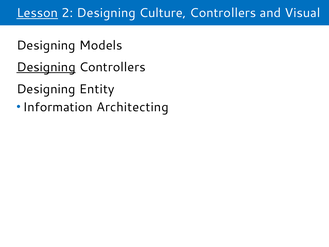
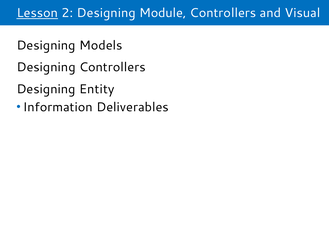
Culture: Culture -> Module
Designing at (46, 67) underline: present -> none
Architecting: Architecting -> Deliverables
